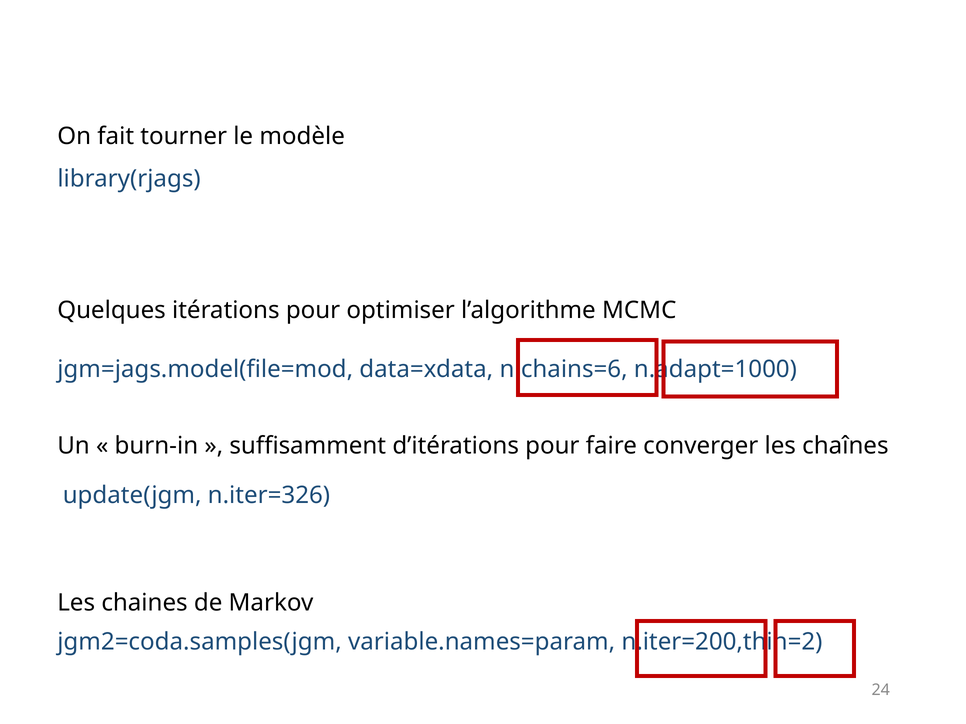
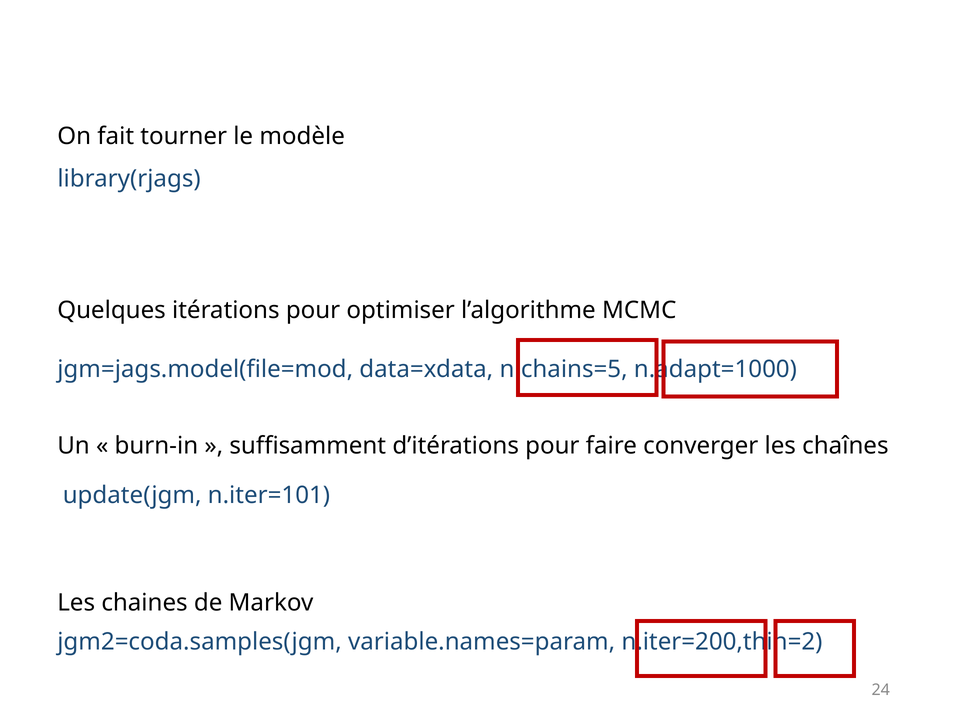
n.chains=6: n.chains=6 -> n.chains=5
n.iter=326: n.iter=326 -> n.iter=101
